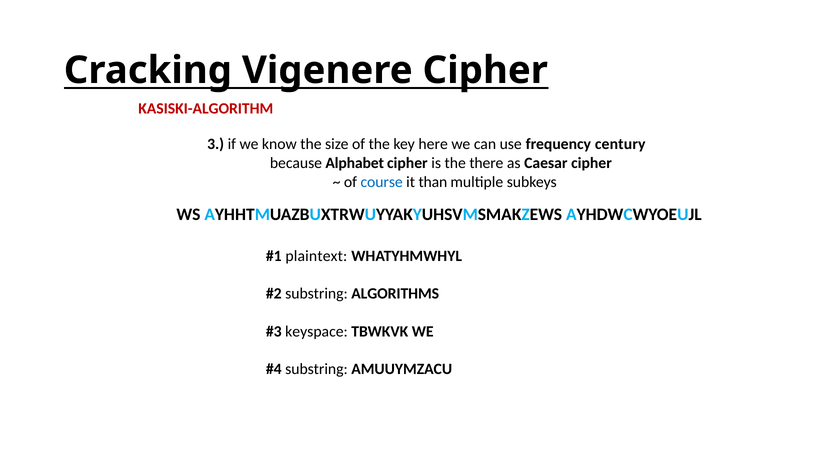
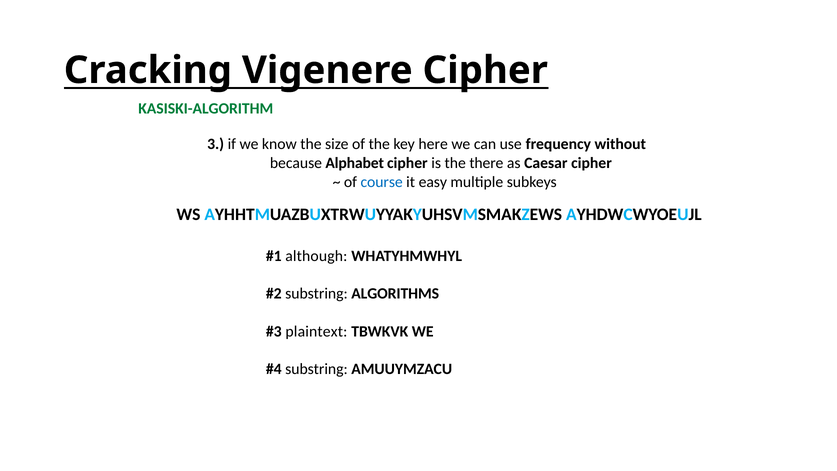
KASISKI-ALGORITHM colour: red -> green
century: century -> without
than: than -> easy
plaintext: plaintext -> although
keyspace: keyspace -> plaintext
